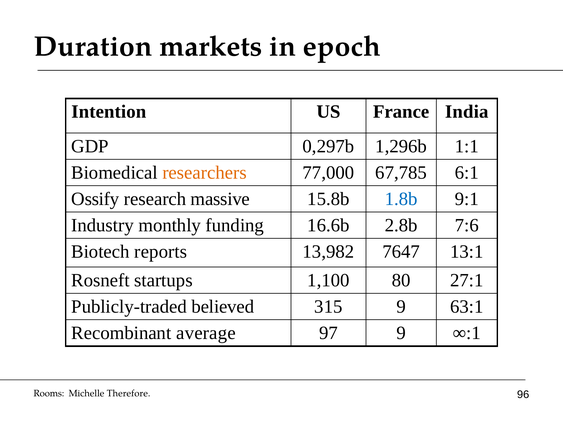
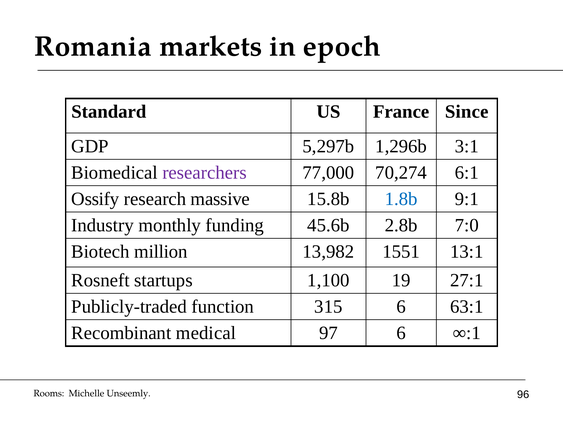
Duration: Duration -> Romania
Intention: Intention -> Standard
India: India -> Since
0,297b: 0,297b -> 5,297b
1:1: 1:1 -> 3:1
researchers colour: orange -> purple
67,785: 67,785 -> 70,274
16.6b: 16.6b -> 45.6b
7:6: 7:6 -> 7:0
reports: reports -> million
7647: 7647 -> 1551
80: 80 -> 19
believed: believed -> function
315 9: 9 -> 6
average: average -> medical
97 9: 9 -> 6
Therefore: Therefore -> Unseemly
